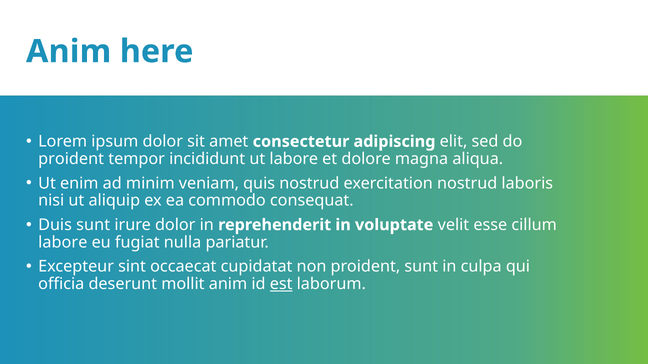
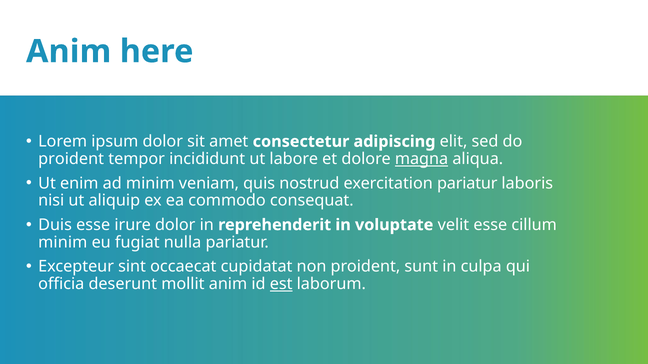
magna underline: none -> present
exercitation nostrud: nostrud -> pariatur
Duis sunt: sunt -> esse
labore at (63, 243): labore -> minim
